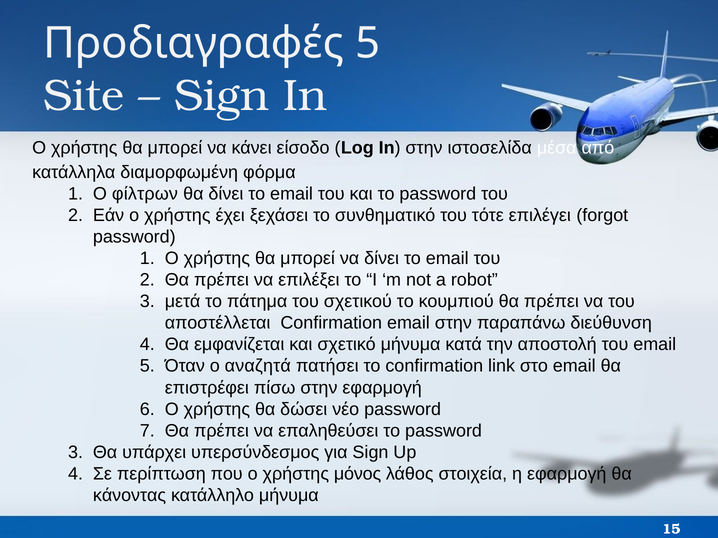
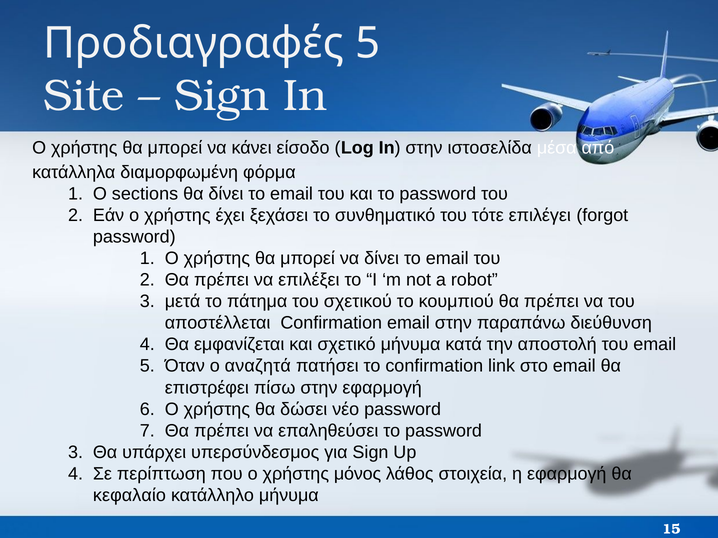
φίλτρων: φίλτρων -> sections
κάνοντας: κάνοντας -> κεφαλαίο
